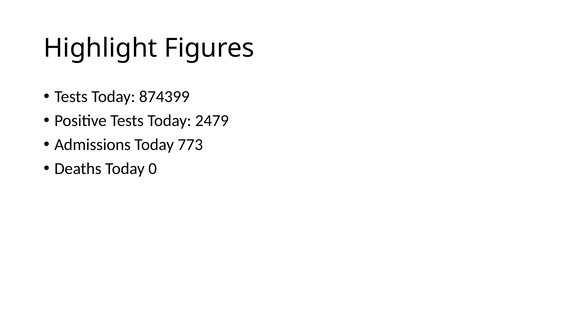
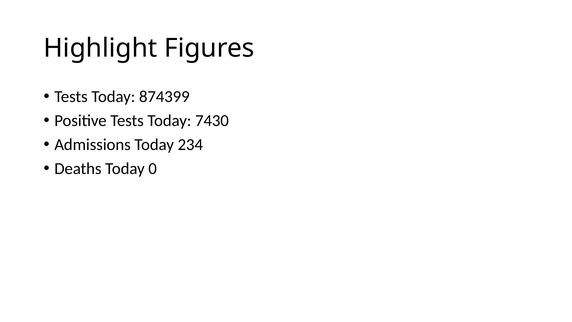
2479: 2479 -> 7430
773: 773 -> 234
